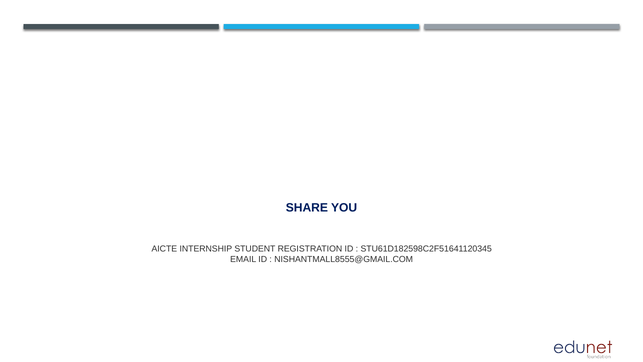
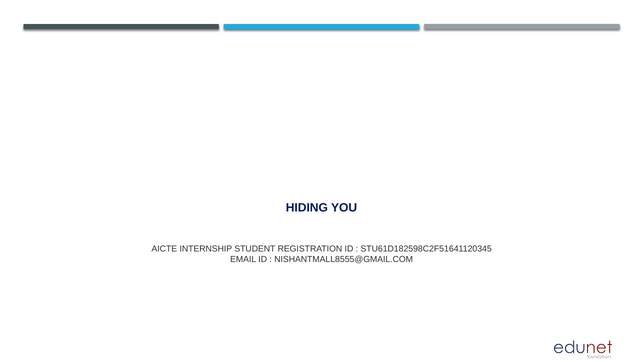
SHARE: SHARE -> HIDING
